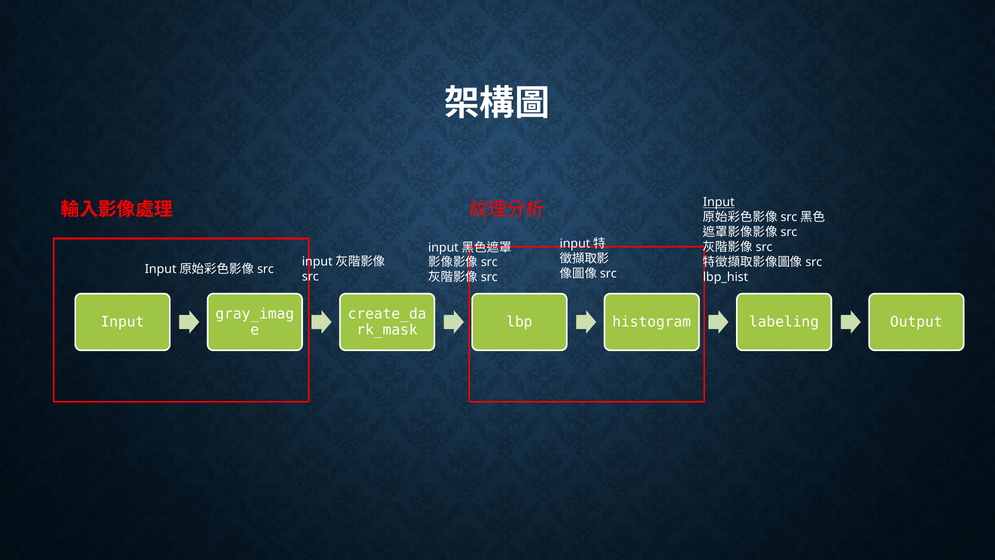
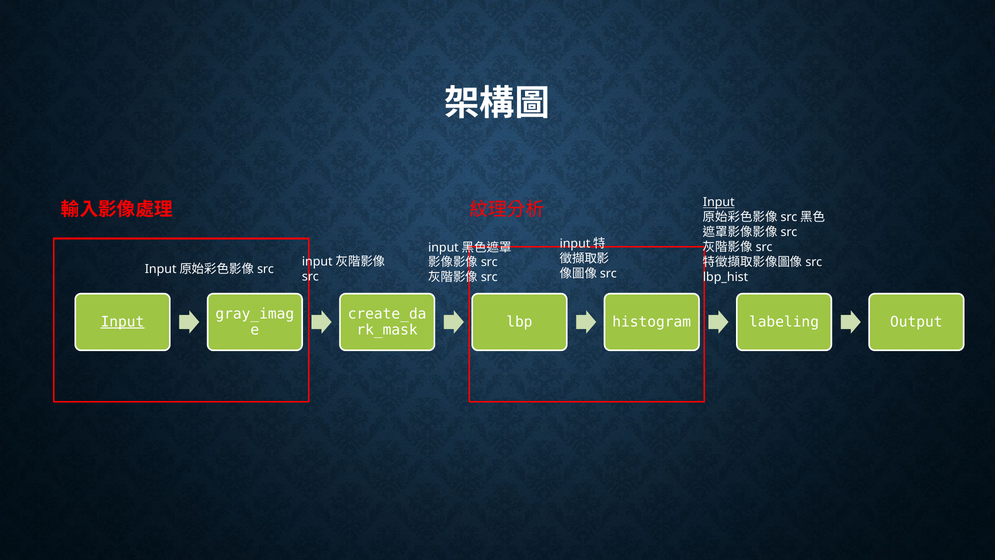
Input at (122, 322) underline: none -> present
